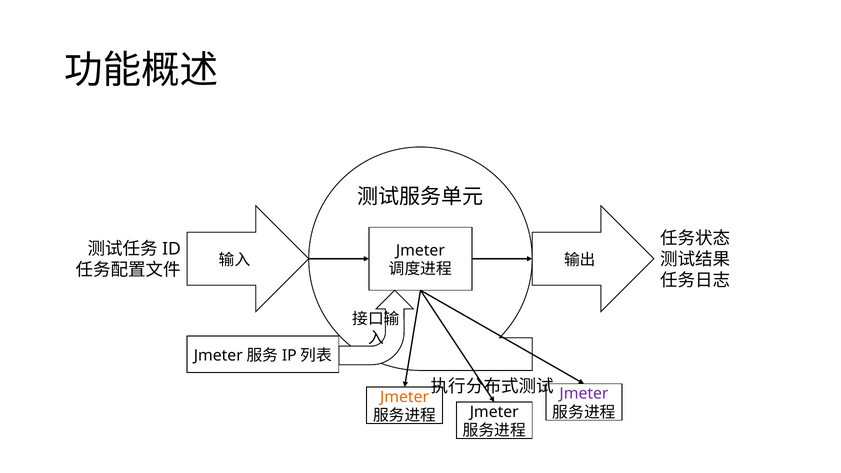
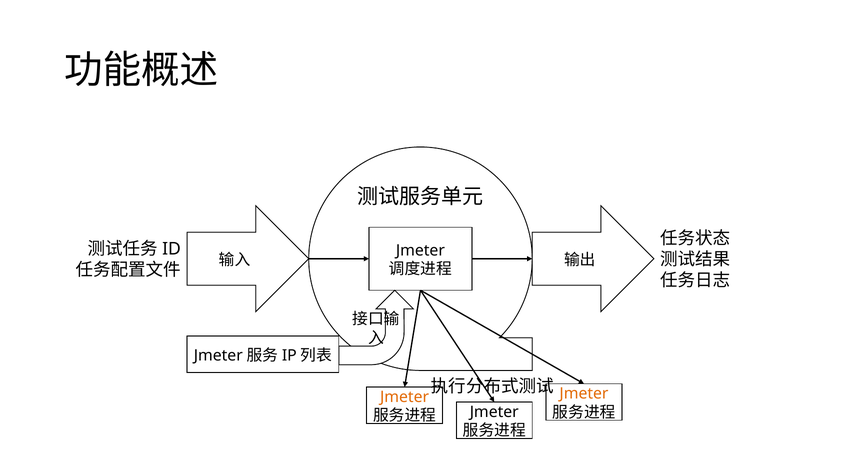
Jmeter at (584, 394) colour: purple -> orange
